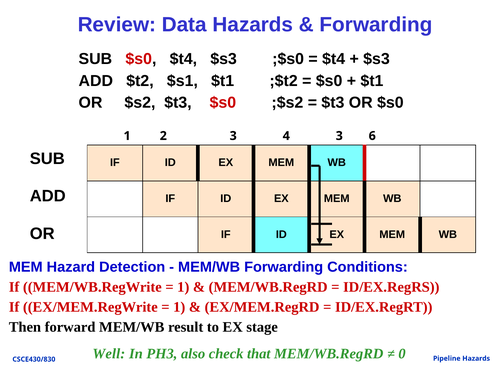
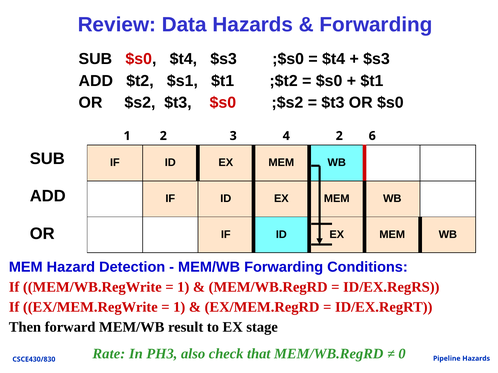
4 3: 3 -> 2
Well: Well -> Rate
